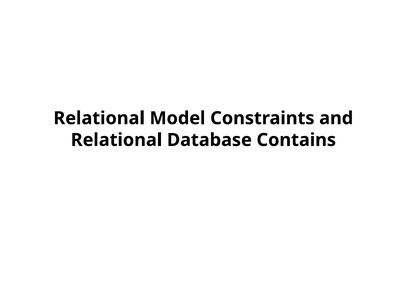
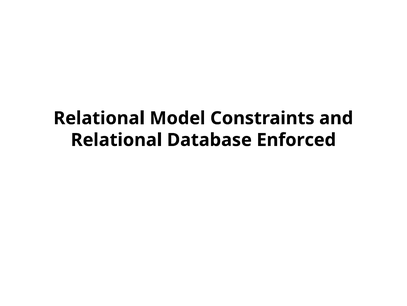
Contains: Contains -> Enforced
